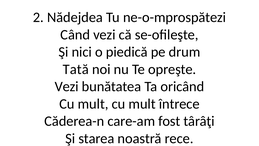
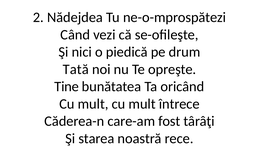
Vezi at (67, 86): Vezi -> Tine
